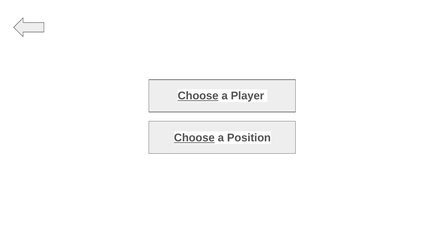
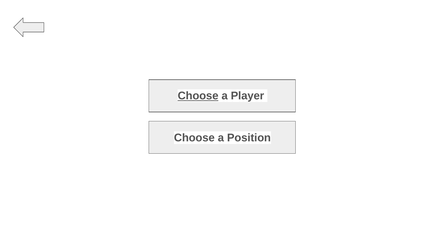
Choose at (194, 138) underline: present -> none
